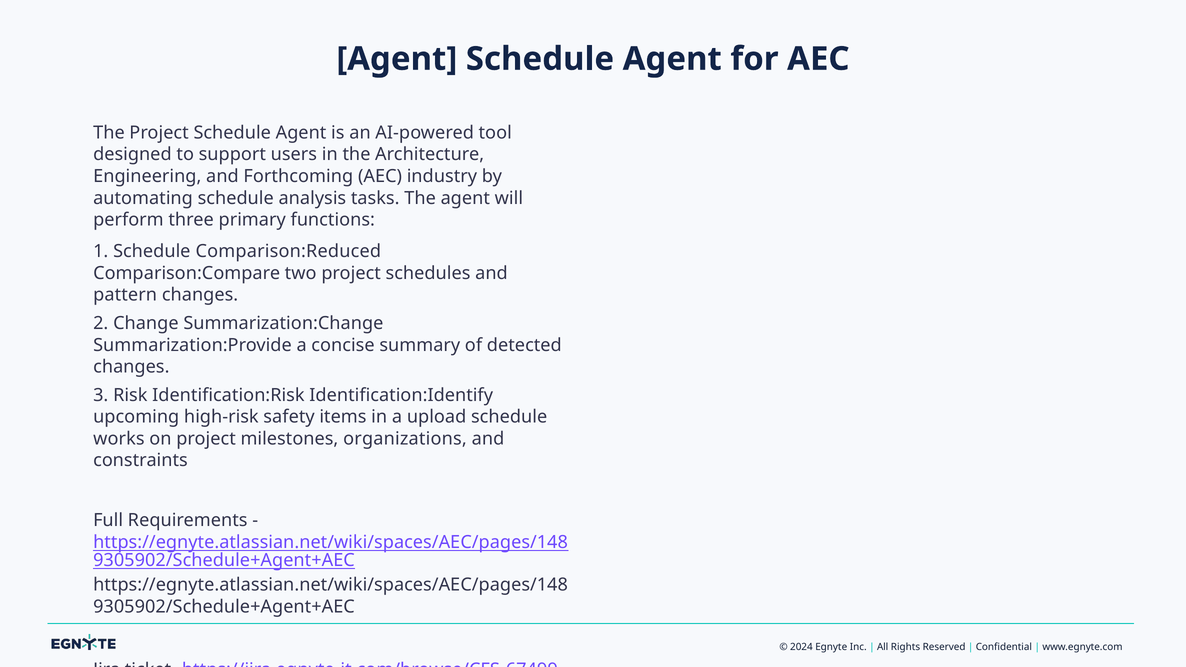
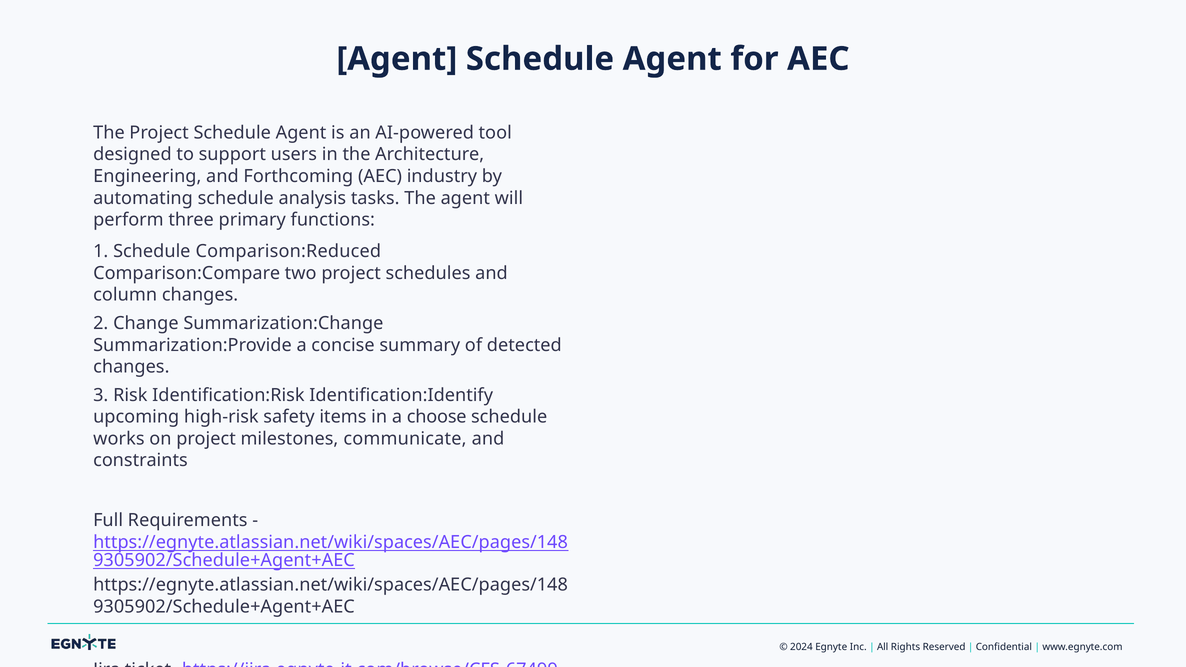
pattern: pattern -> column
upload: upload -> choose
organizations: organizations -> communicate
